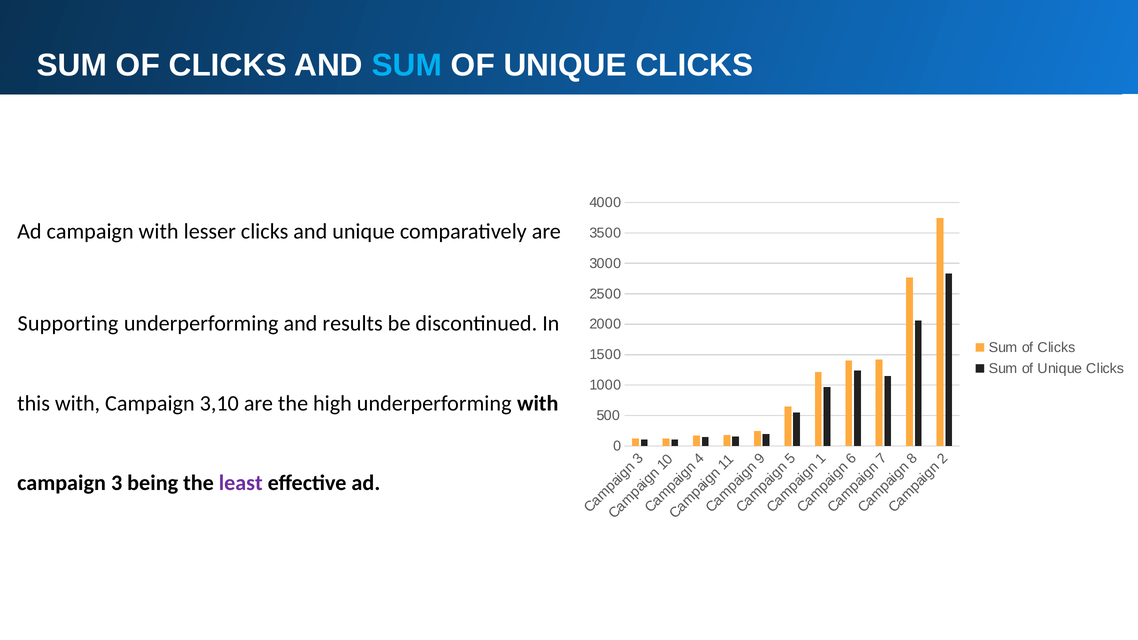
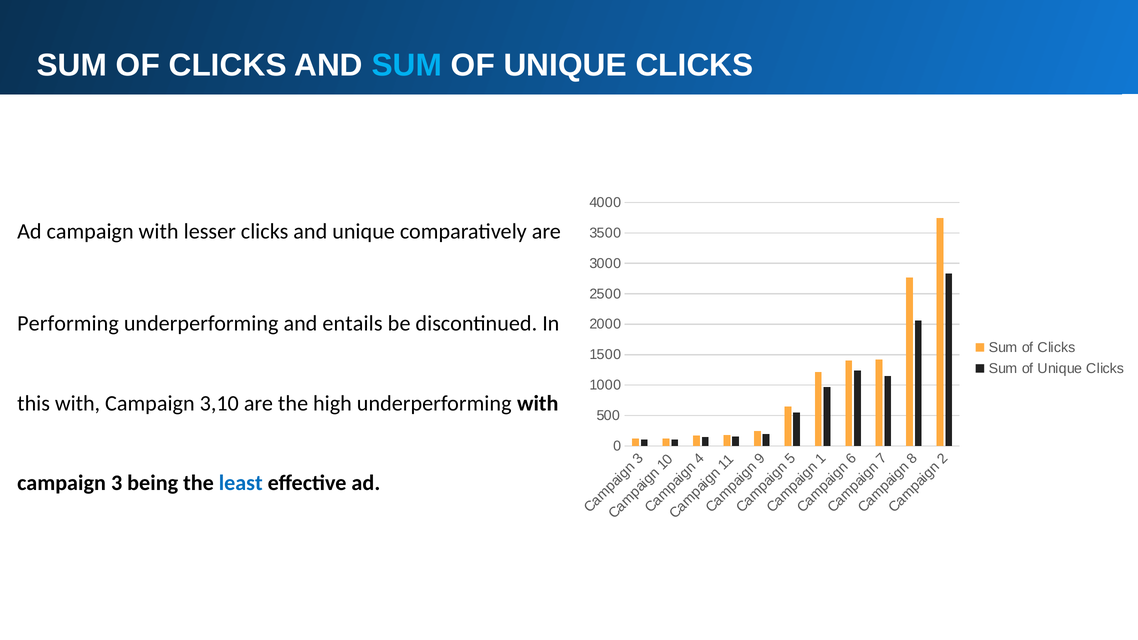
Supporting: Supporting -> Performing
results: results -> entails
least colour: purple -> blue
